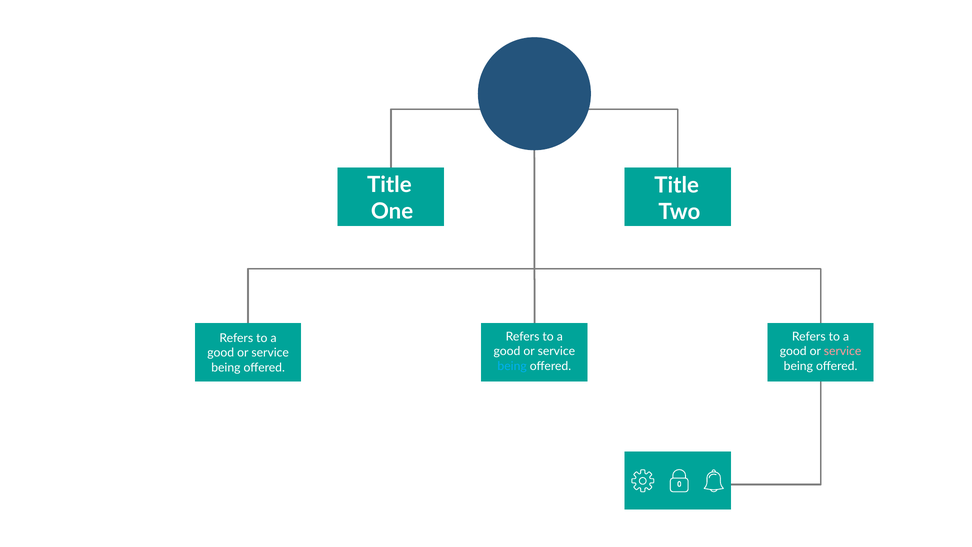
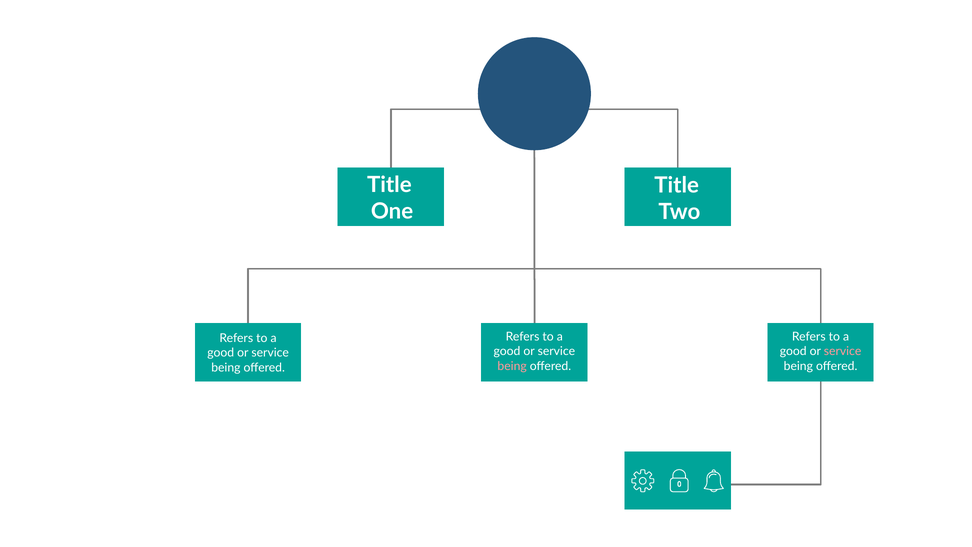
being at (512, 366) colour: light blue -> pink
